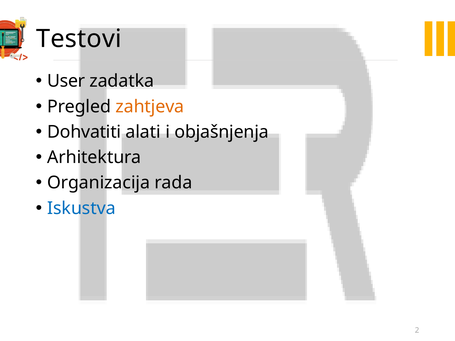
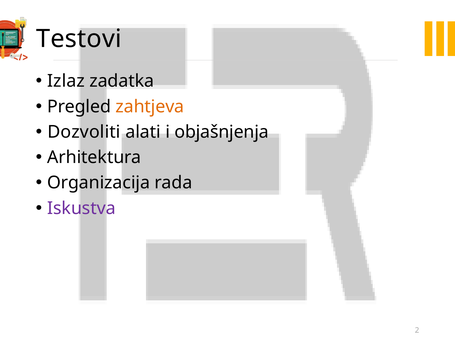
User: User -> Izlaz
Dohvatiti: Dohvatiti -> Dozvoliti
Iskustva colour: blue -> purple
